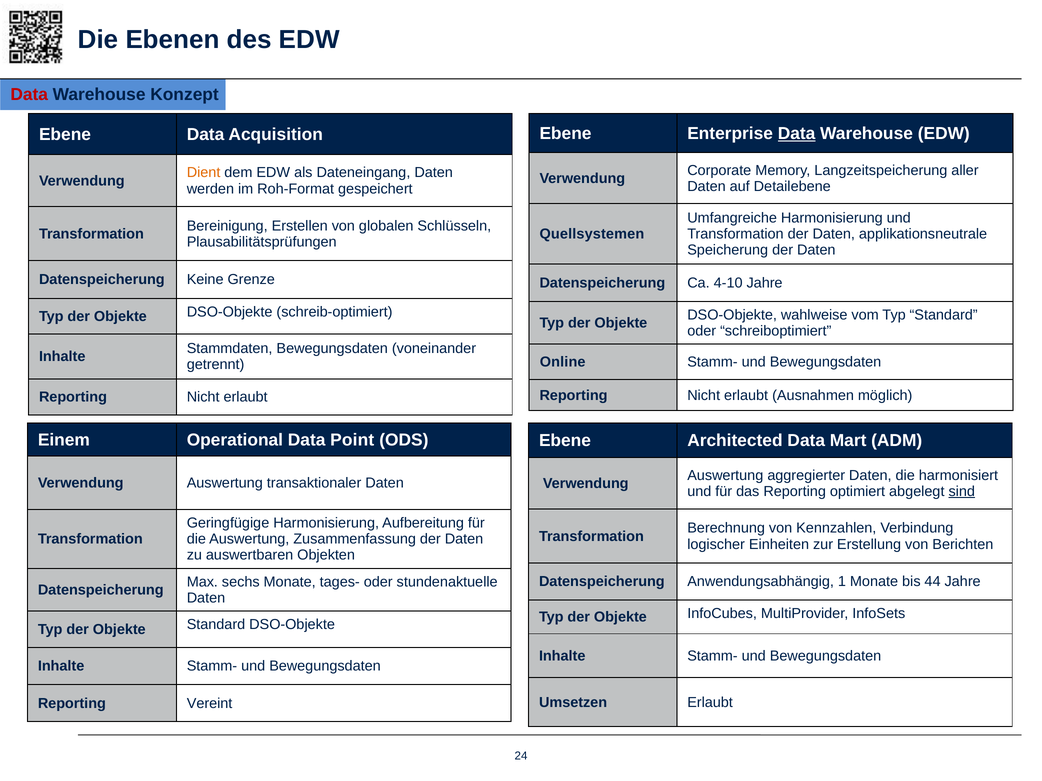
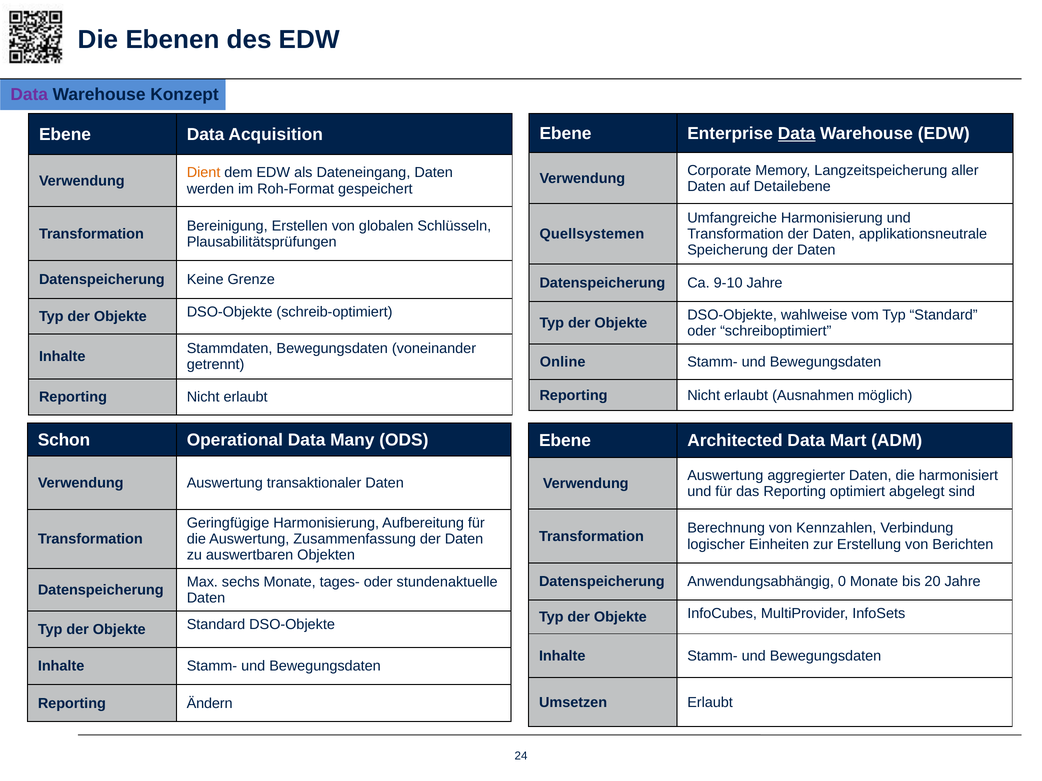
Data at (29, 94) colour: red -> purple
4-10: 4-10 -> 9-10
Einem: Einem -> Schon
Point: Point -> Many
sind underline: present -> none
1: 1 -> 0
44: 44 -> 20
Vereint: Vereint -> Ändern
